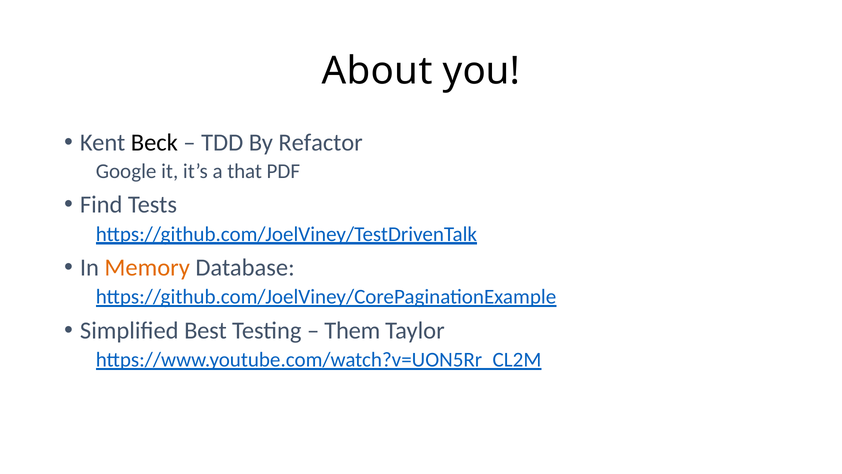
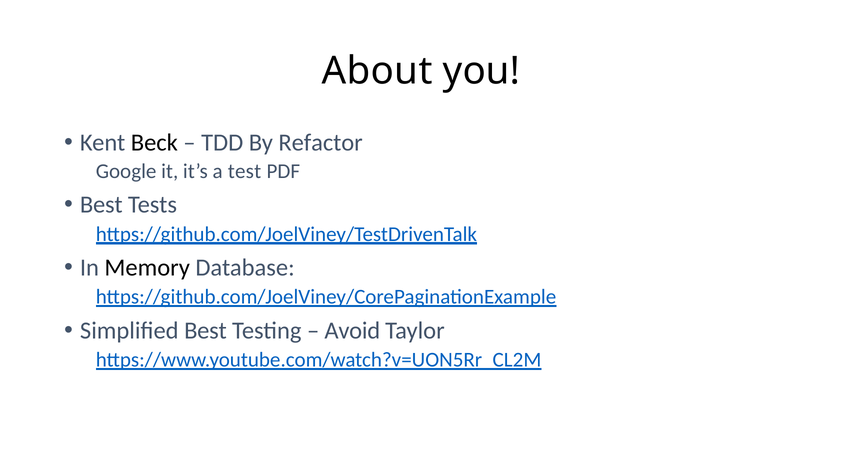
that: that -> test
Find at (101, 205): Find -> Best
Memory colour: orange -> black
Them: Them -> Avoid
